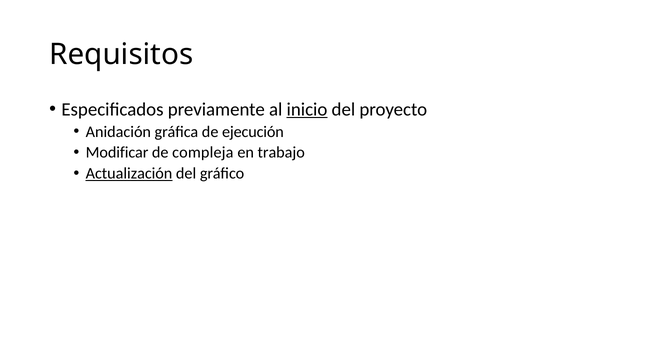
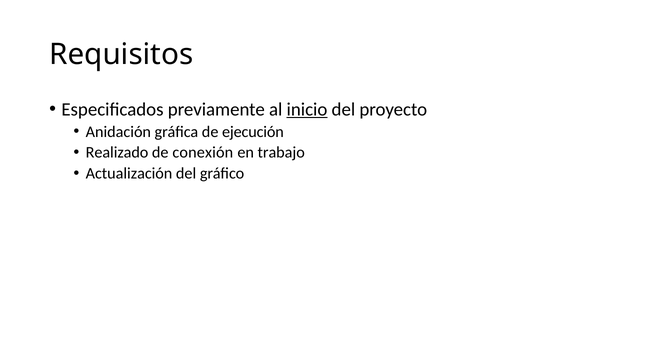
Modificar: Modificar -> Realizado
compleja: compleja -> conexión
Actualización underline: present -> none
